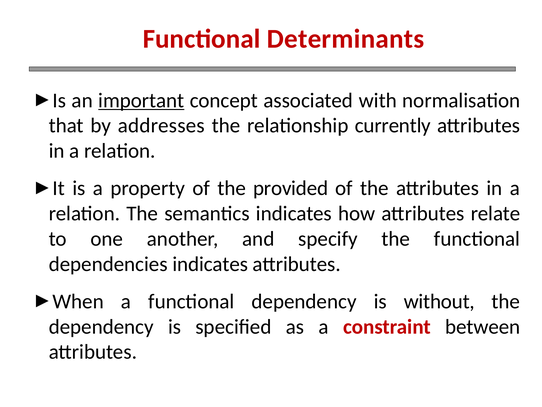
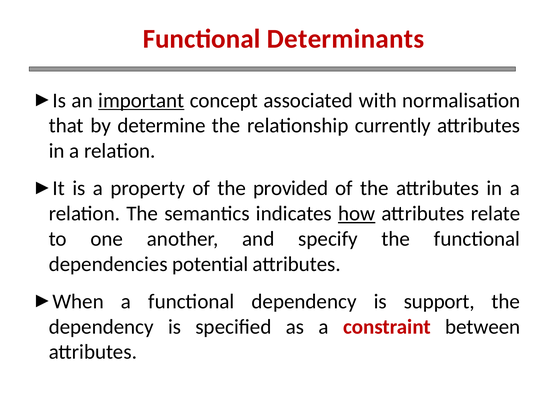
addresses: addresses -> determine
how underline: none -> present
dependencies indicates: indicates -> potential
without: without -> support
